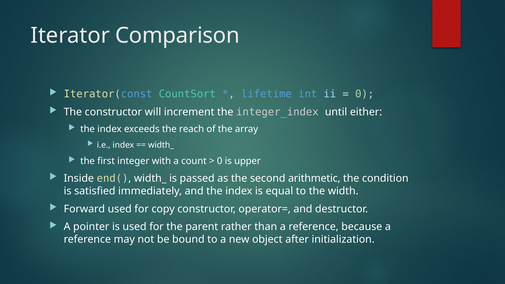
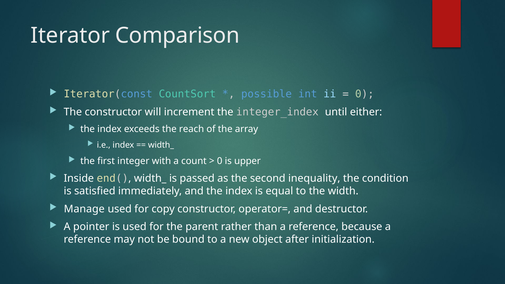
lifetime: lifetime -> possible
arithmetic: arithmetic -> inequality
Forward: Forward -> Manage
